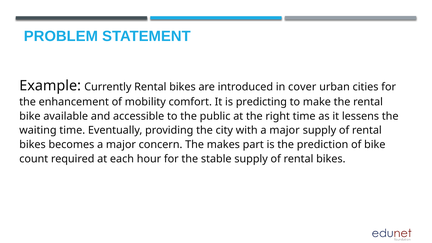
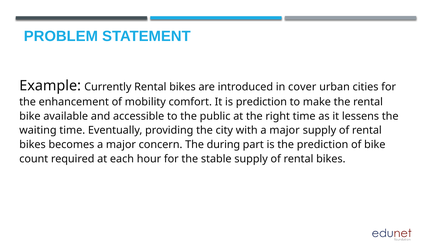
is predicting: predicting -> prediction
makes: makes -> during
